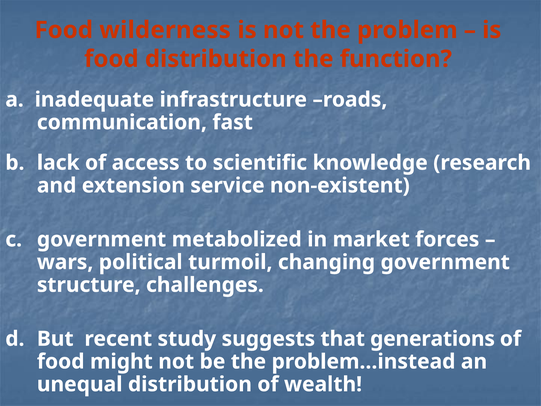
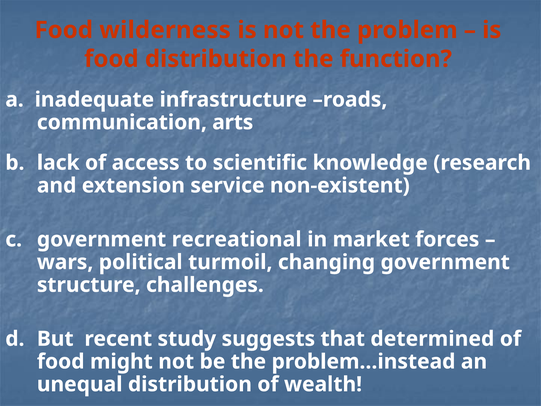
fast: fast -> arts
metabolized: metabolized -> recreational
generations: generations -> determined
